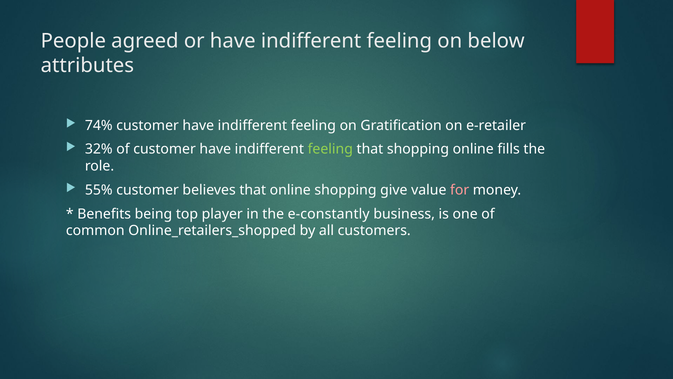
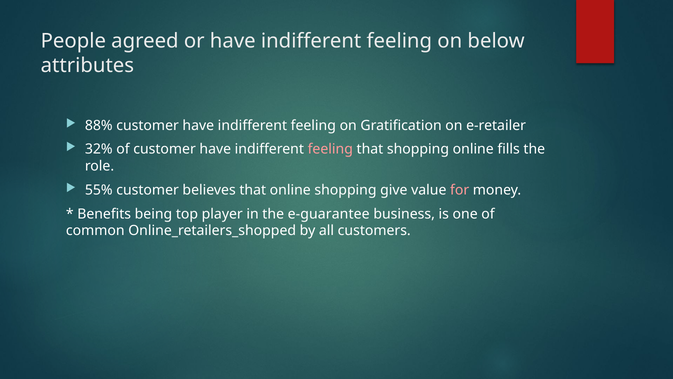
74%: 74% -> 88%
feeling at (330, 149) colour: light green -> pink
e-constantly: e-constantly -> e-guarantee
